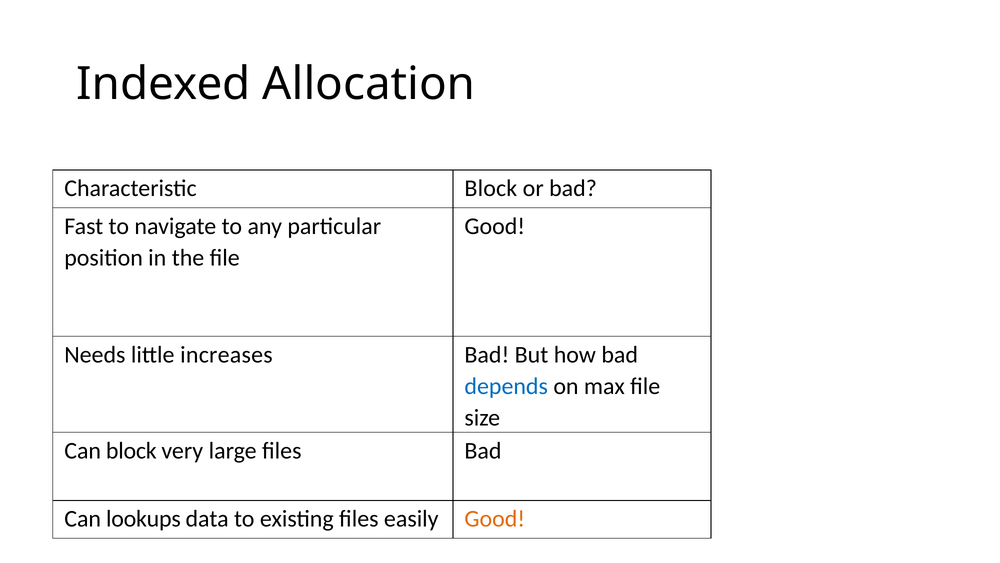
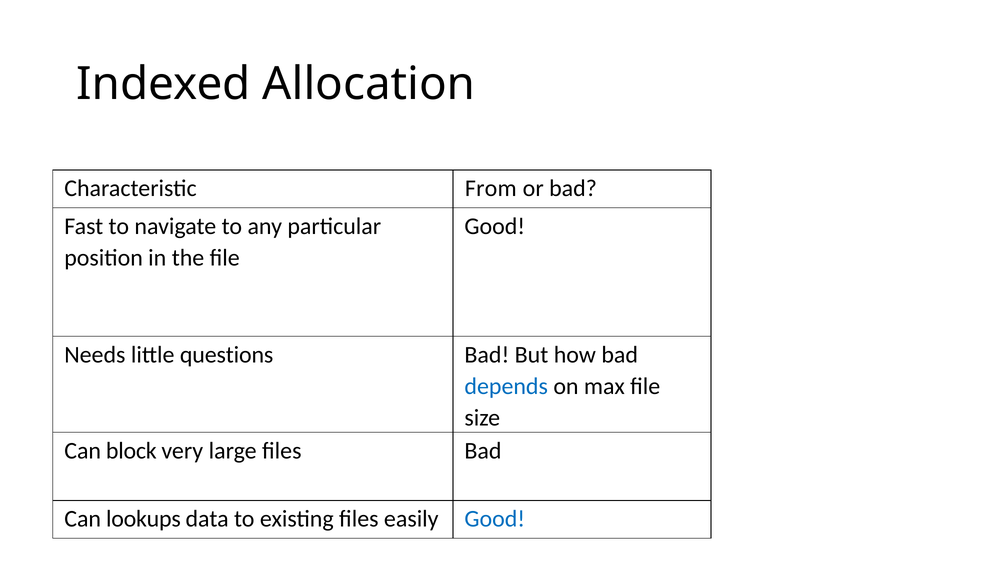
Characteristic Block: Block -> From
increases: increases -> questions
Good at (495, 519) colour: orange -> blue
